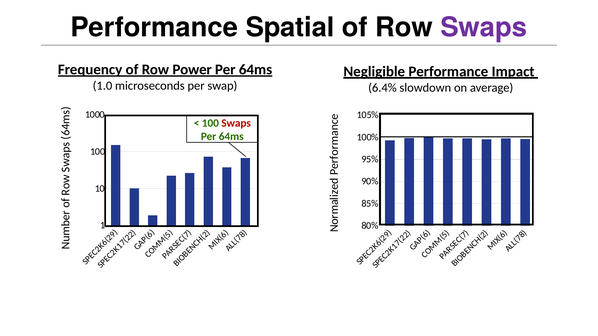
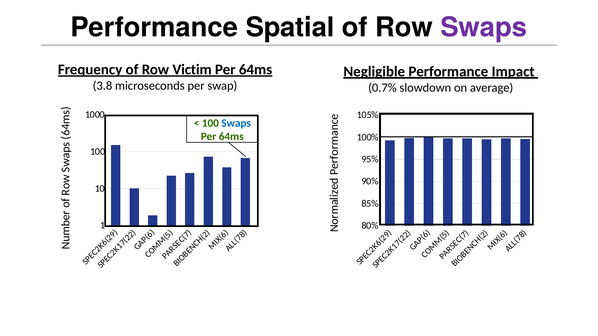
Power: Power -> Victim
1.0: 1.0 -> 3.8
6.4%: 6.4% -> 0.7%
Swaps at (236, 123) colour: red -> blue
